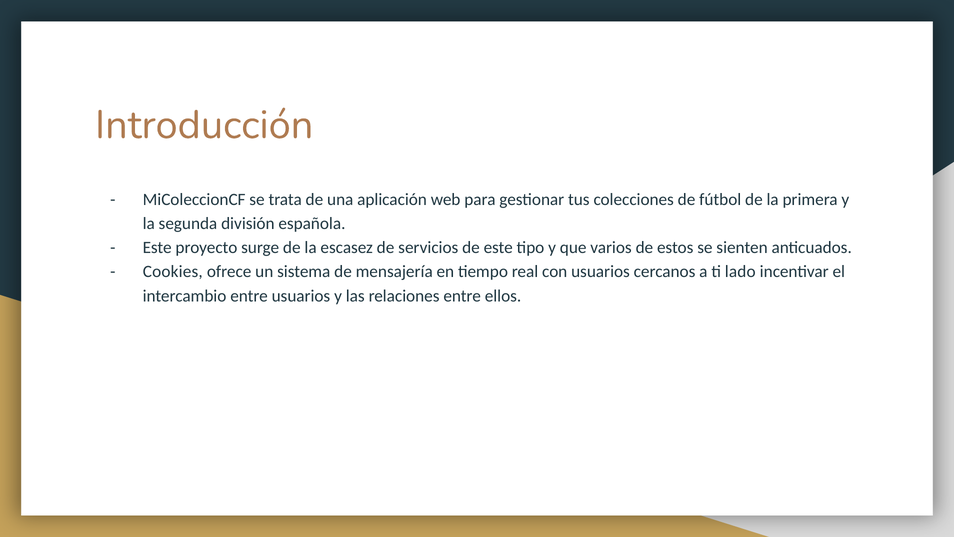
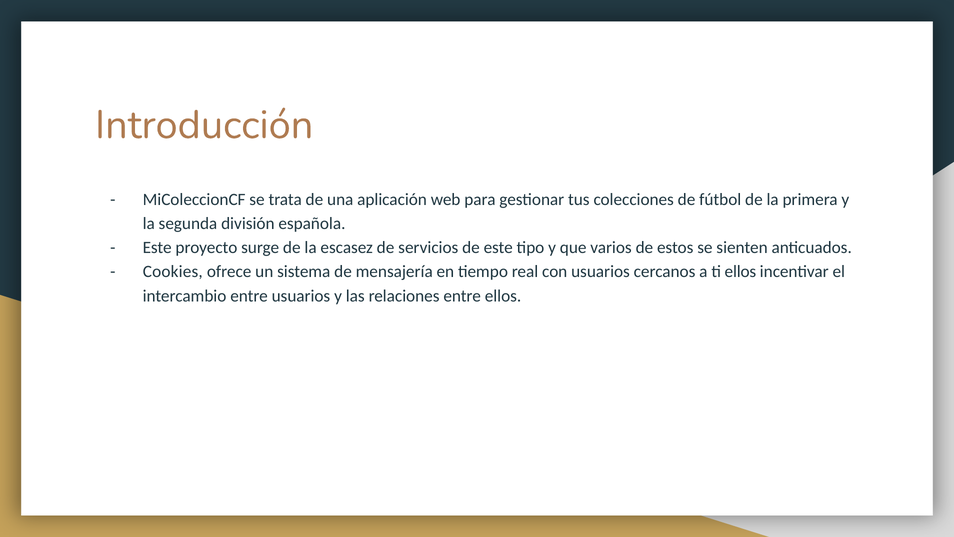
ti lado: lado -> ellos
